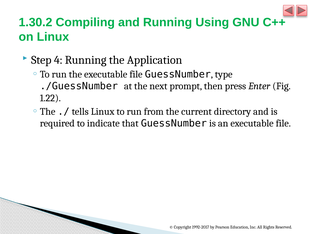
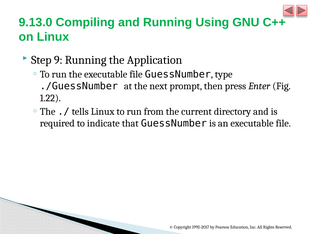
1.30.2: 1.30.2 -> 9.13.0
4: 4 -> 9
